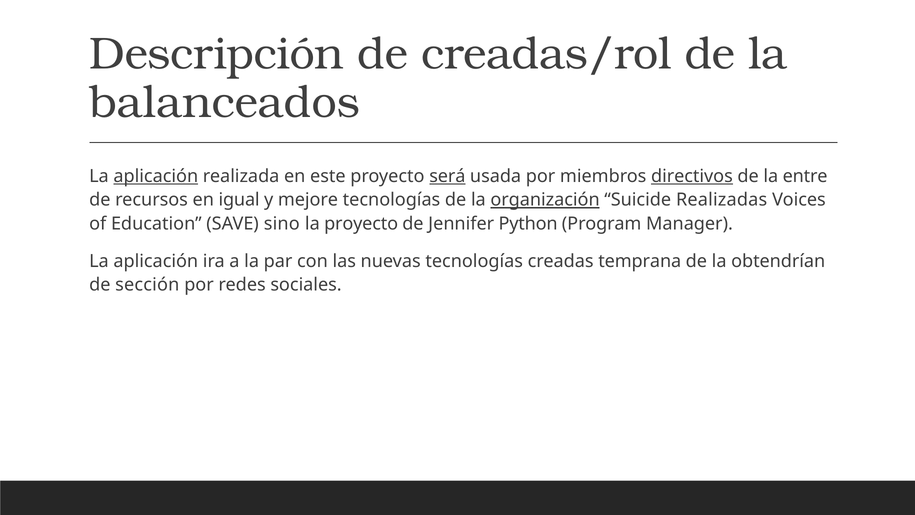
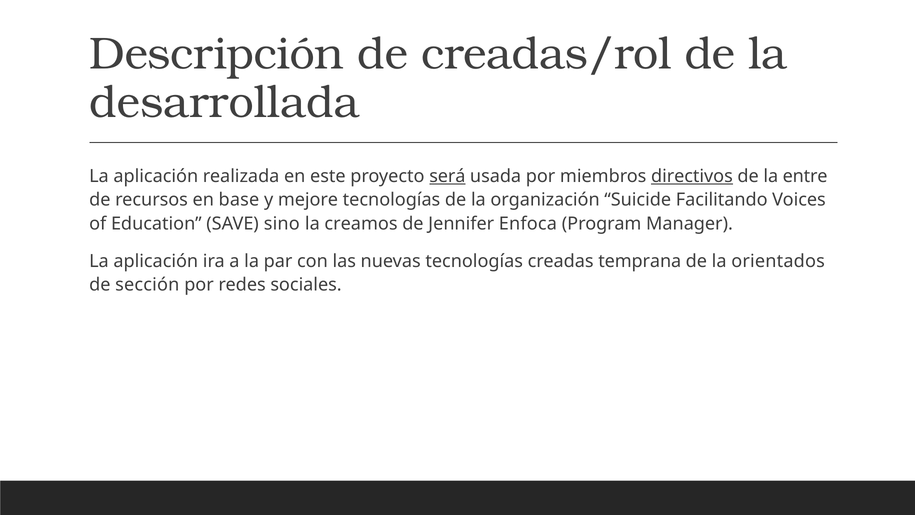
balanceados: balanceados -> desarrollada
aplicación at (156, 176) underline: present -> none
igual: igual -> base
organización underline: present -> none
Realizadas: Realizadas -> Facilitando
la proyecto: proyecto -> creamos
Python: Python -> Enfoca
obtendrían: obtendrían -> orientados
